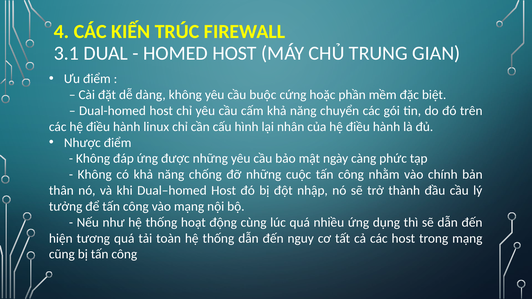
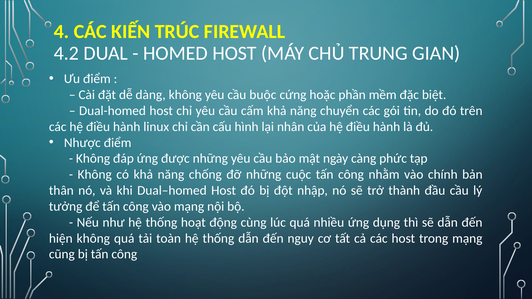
3.1: 3.1 -> 4.2
hiện tương: tương -> không
